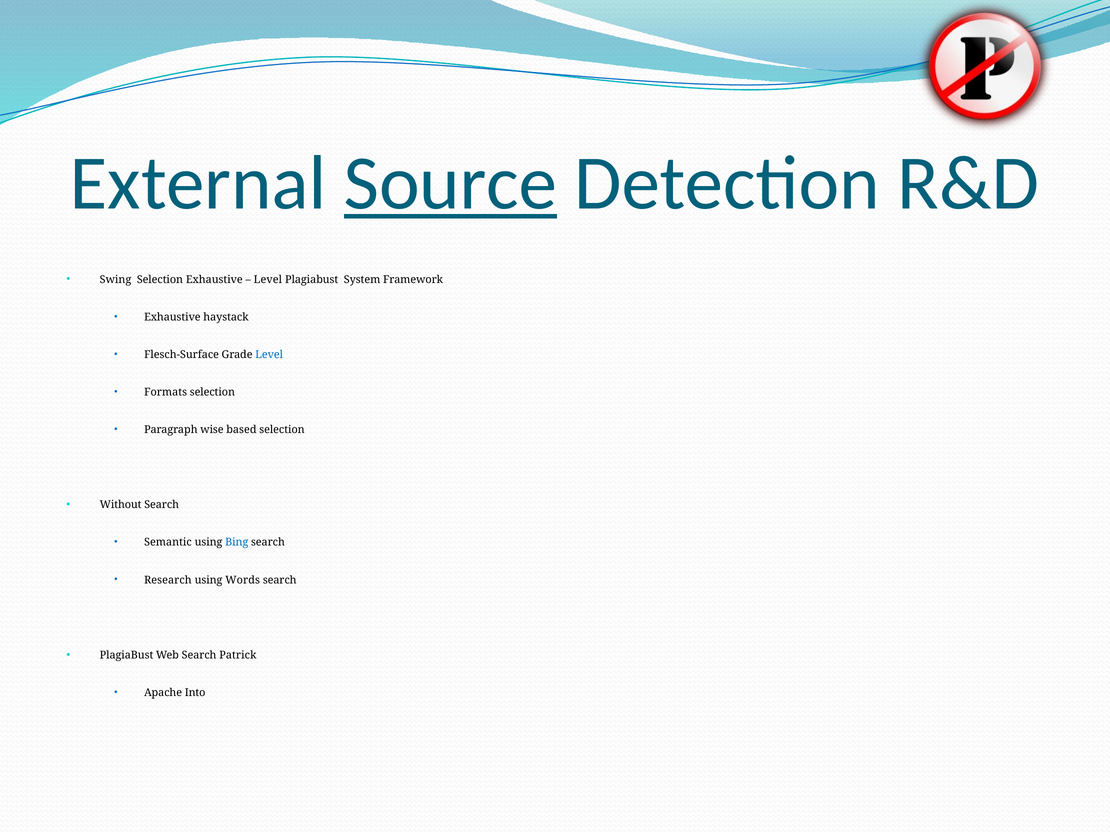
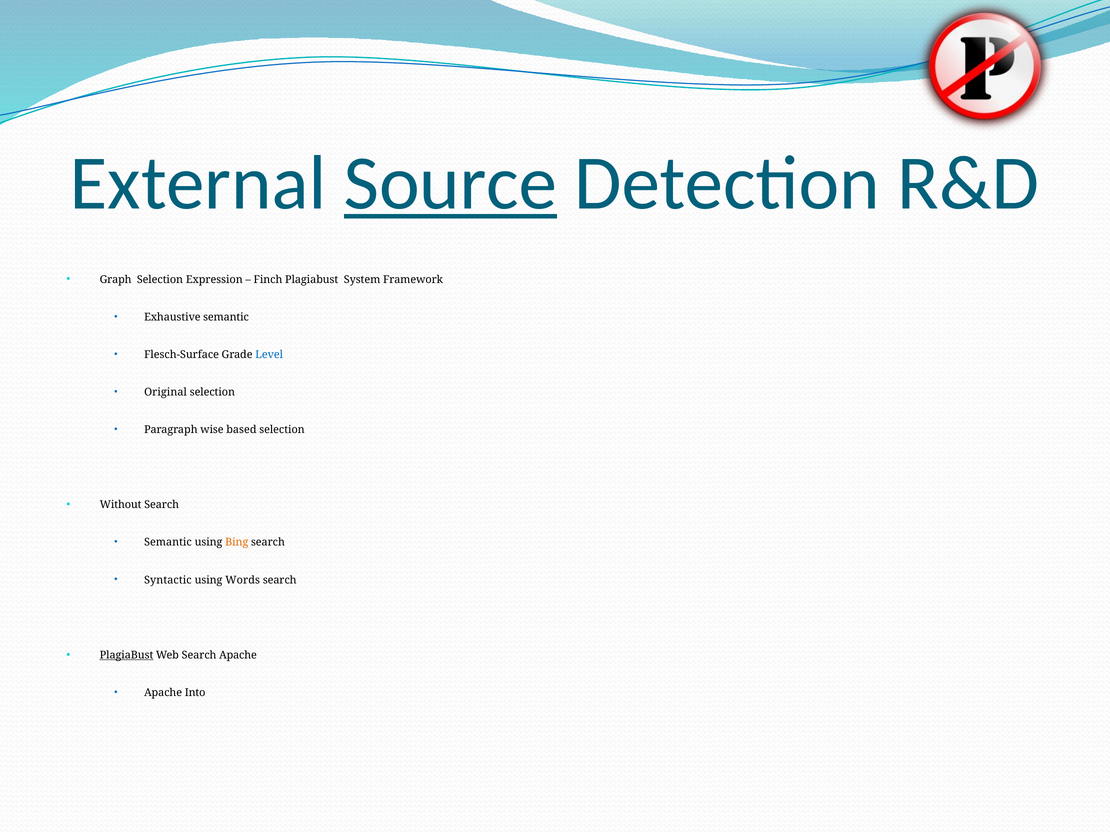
Swing: Swing -> Graph
Selection Exhaustive: Exhaustive -> Expression
Level at (268, 280): Level -> Finch
Exhaustive haystack: haystack -> semantic
Formats: Formats -> Original
Bing colour: blue -> orange
Research: Research -> Syntactic
PlagiaBust at (127, 655) underline: none -> present
Search Patrick: Patrick -> Apache
